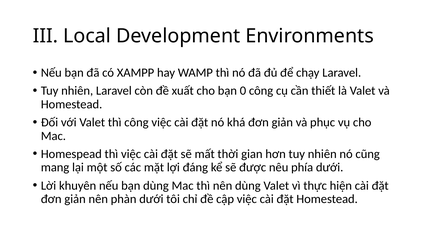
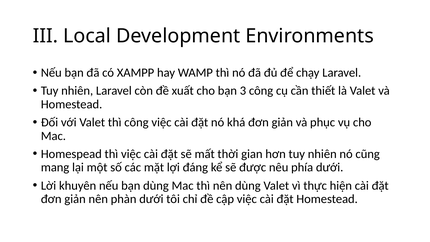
0: 0 -> 3
